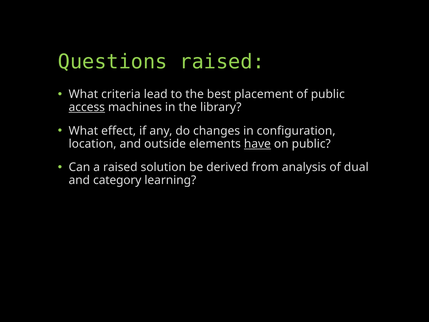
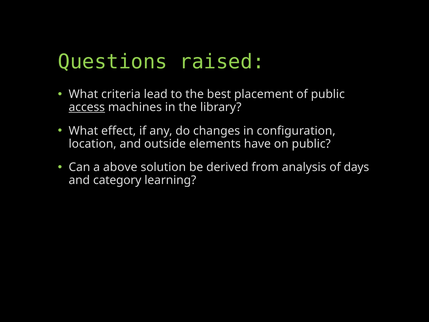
have underline: present -> none
a raised: raised -> above
dual: dual -> days
